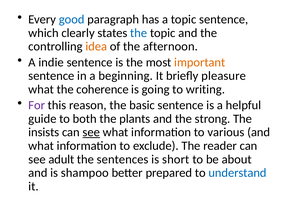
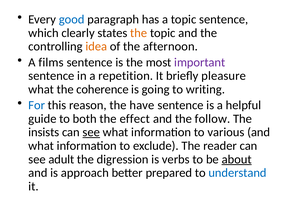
the at (139, 33) colour: blue -> orange
indie: indie -> films
important colour: orange -> purple
beginning: beginning -> repetition
For colour: purple -> blue
basic: basic -> have
plants: plants -> effect
strong: strong -> follow
sentences: sentences -> digression
short: short -> verbs
about underline: none -> present
shampoo: shampoo -> approach
